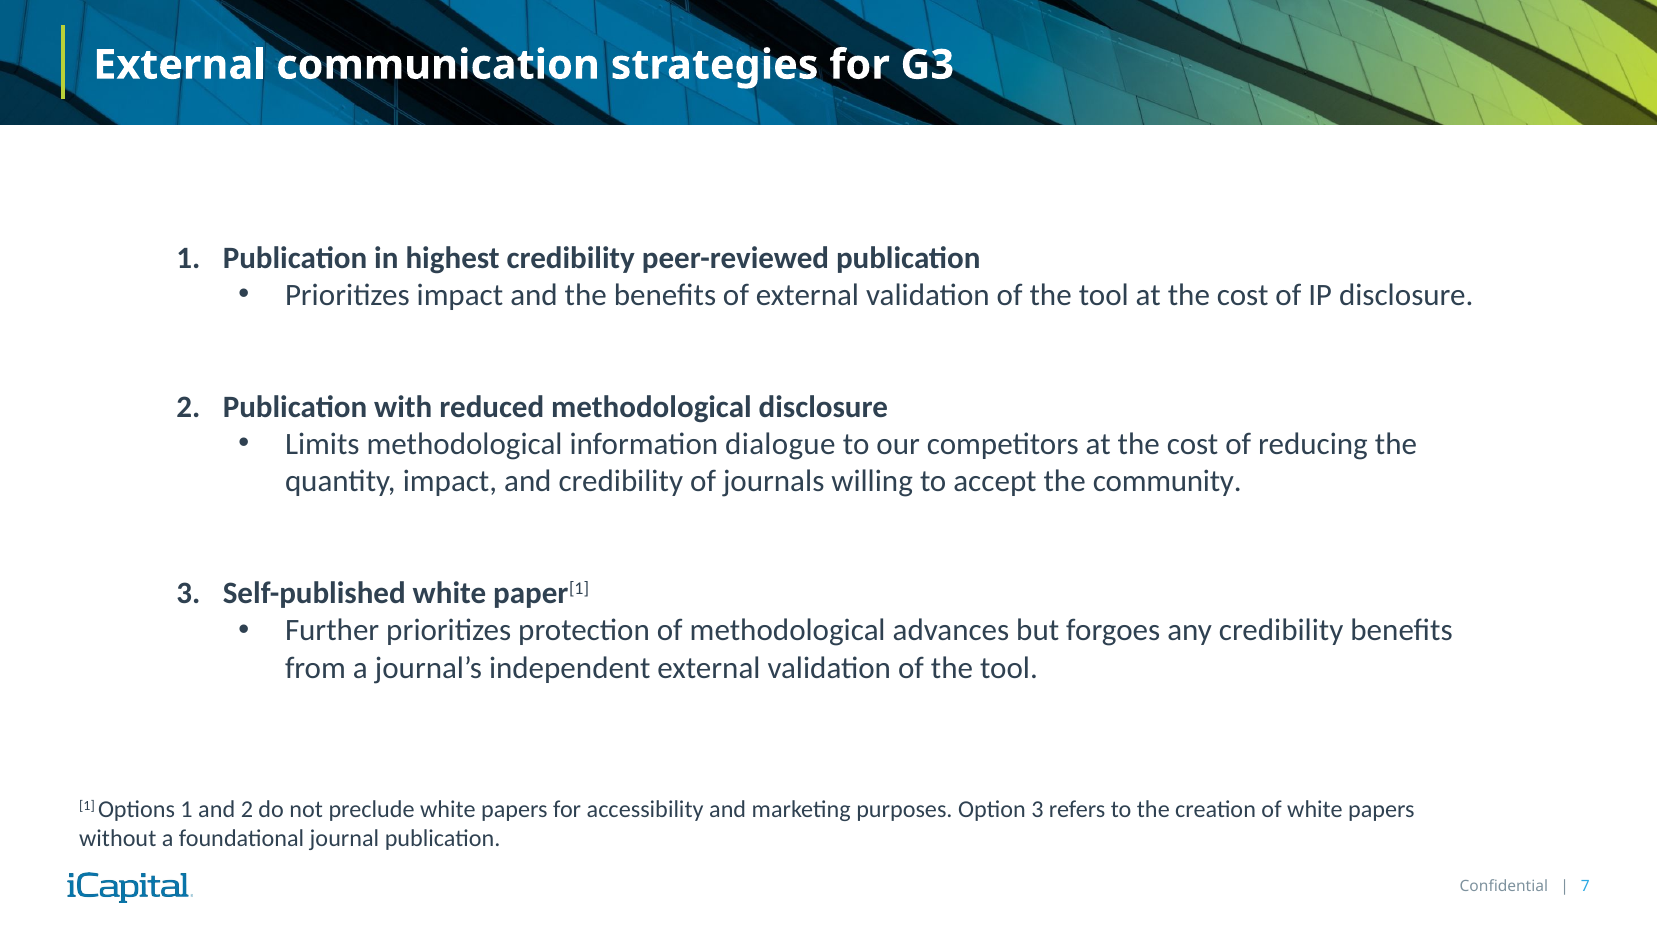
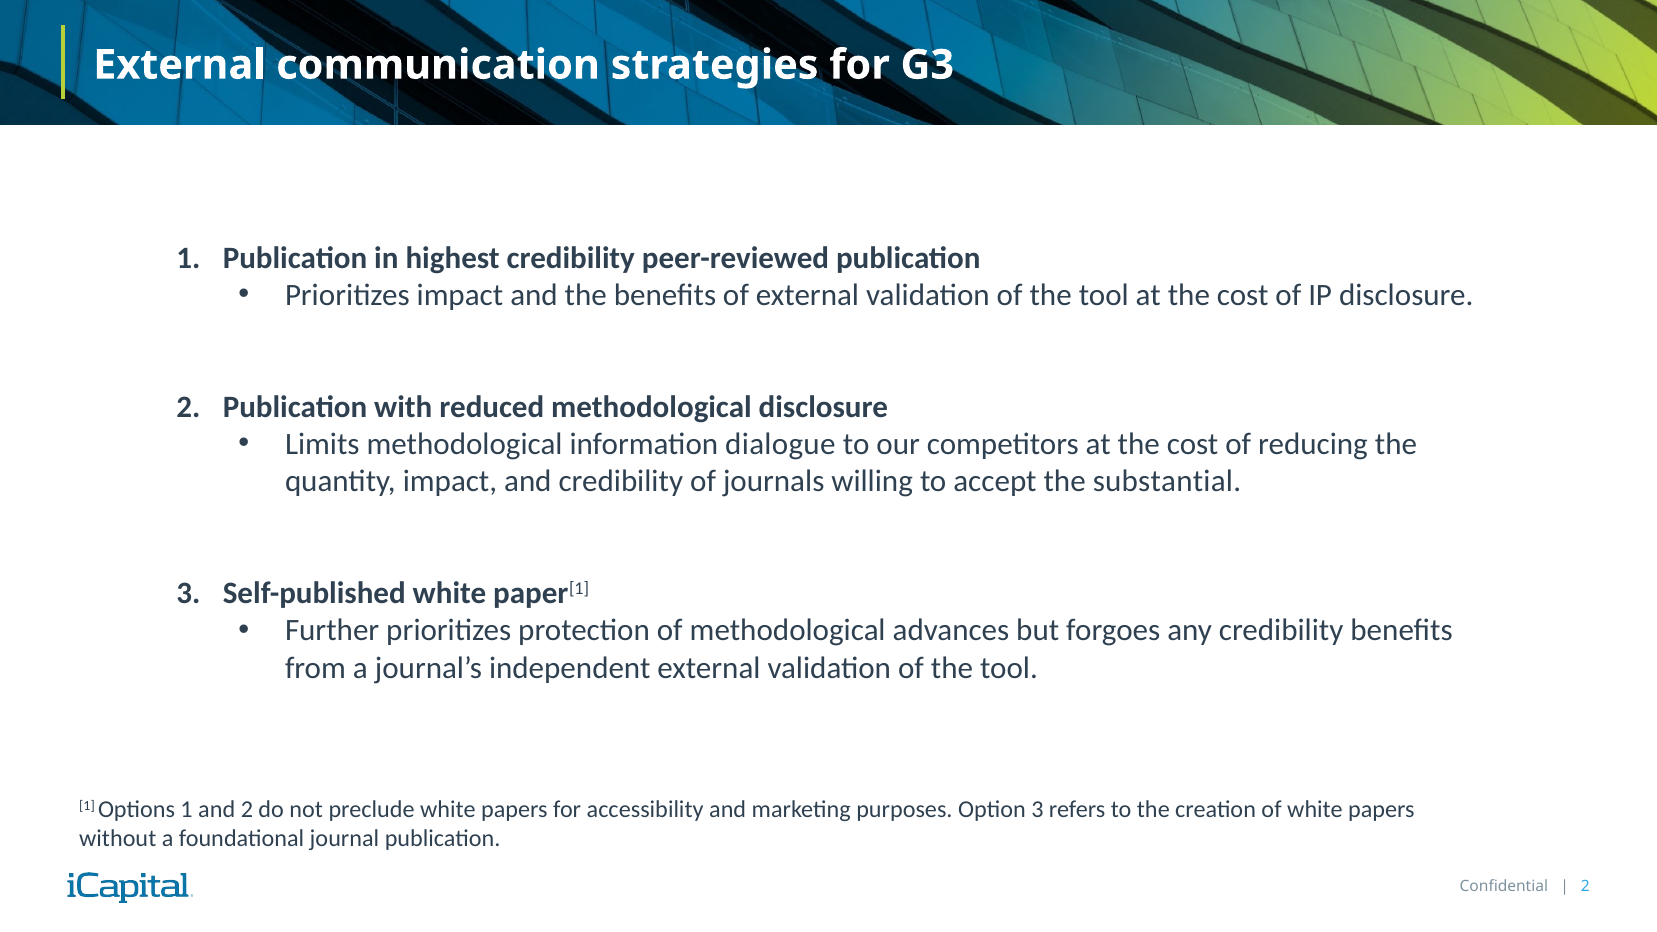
community: community -> substantial
7 at (1585, 886): 7 -> 2
